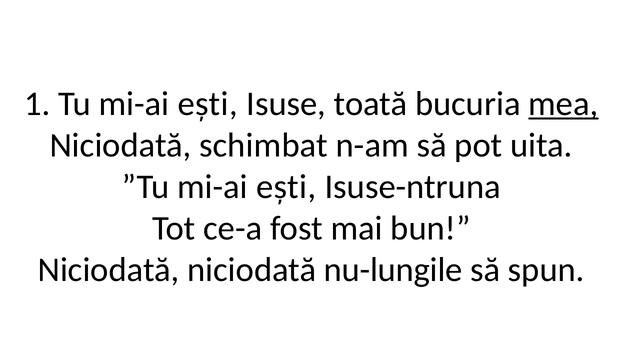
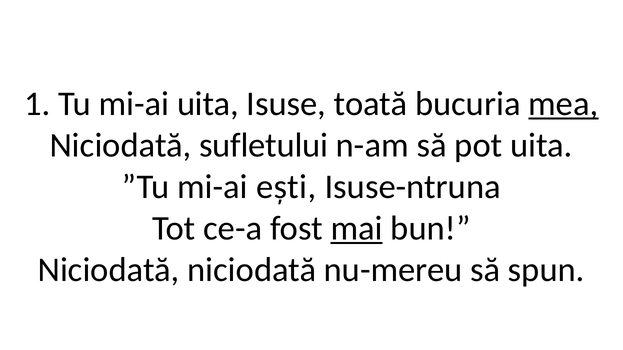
Tu mi-ai ești: ești -> uita
schimbat: schimbat -> sufletului
mai underline: none -> present
nu-lungile: nu-lungile -> nu-mereu
